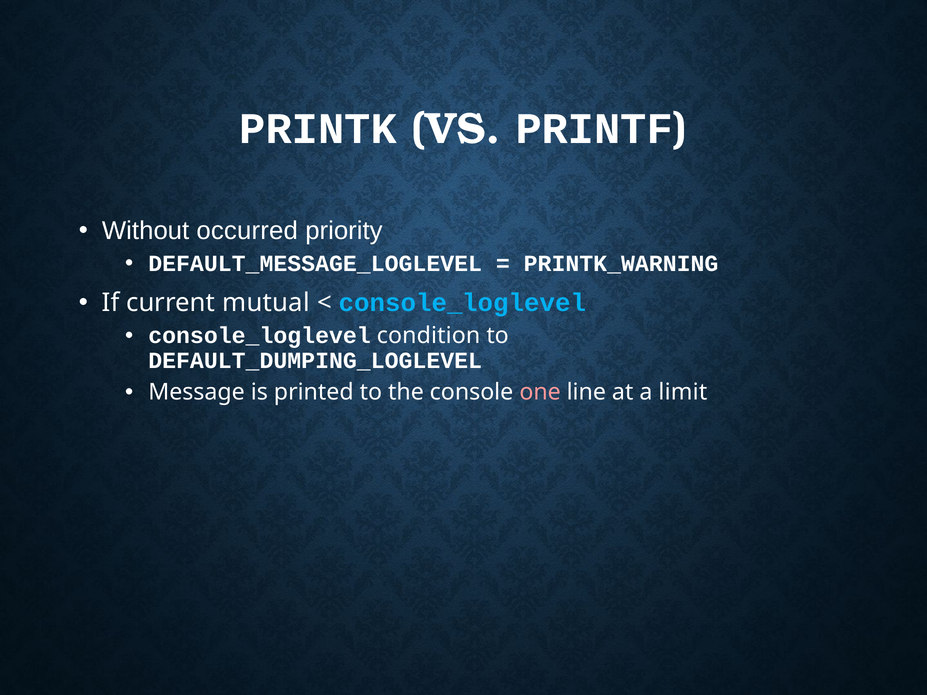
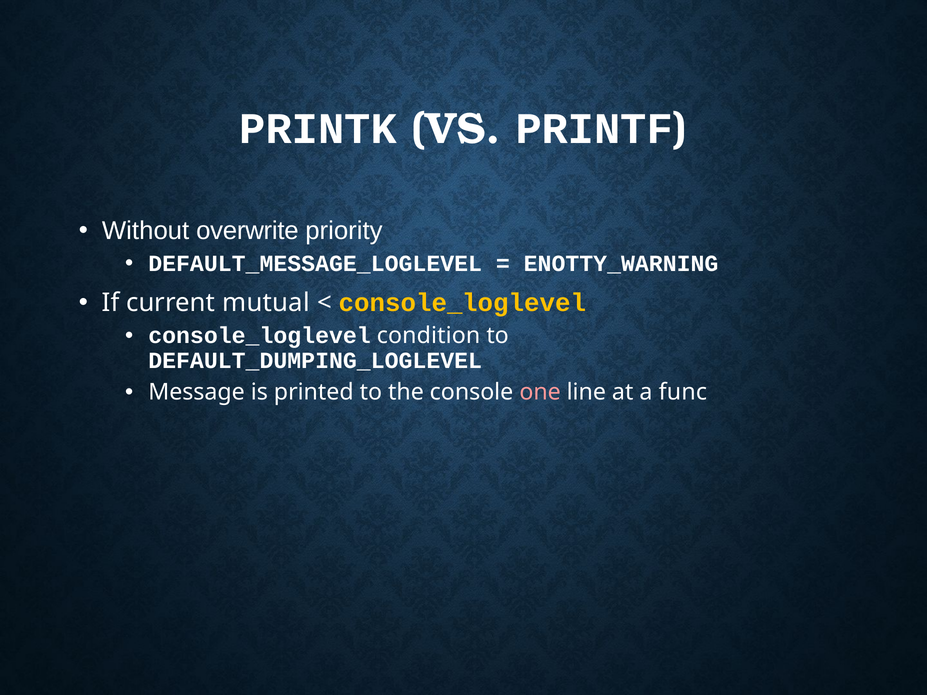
occurred: occurred -> overwrite
PRINTK_WARNING: PRINTK_WARNING -> ENOTTY_WARNING
console_loglevel at (462, 303) colour: light blue -> yellow
limit: limit -> func
